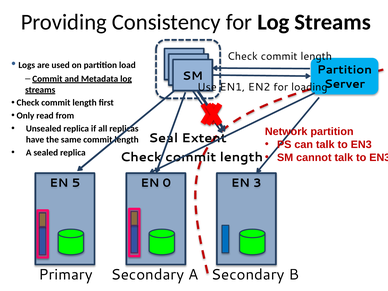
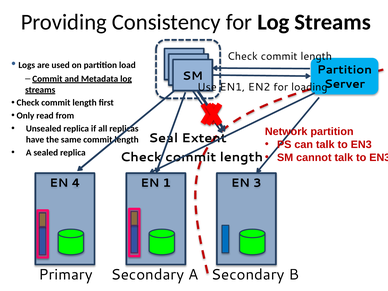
5: 5 -> 4
0: 0 -> 1
